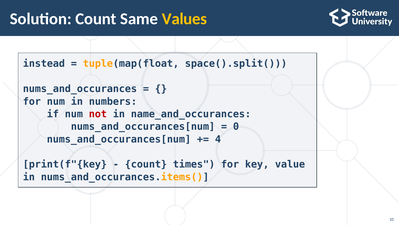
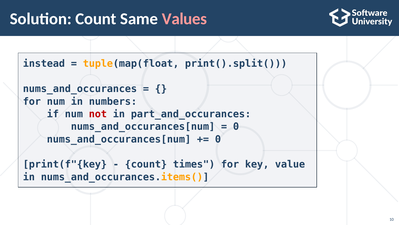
Values colour: yellow -> pink
space().split(: space().split( -> print().split(
name_and_occurances: name_and_occurances -> part_and_occurances
4 at (218, 139): 4 -> 0
